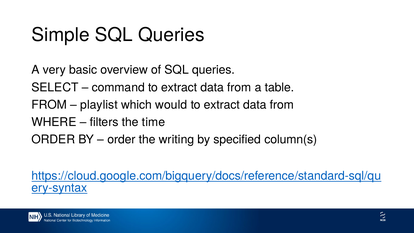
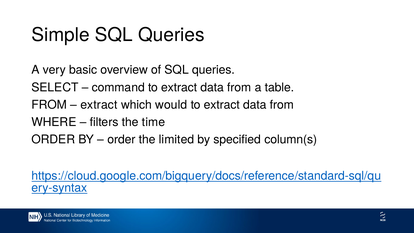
playlist at (99, 105): playlist -> extract
writing: writing -> limited
